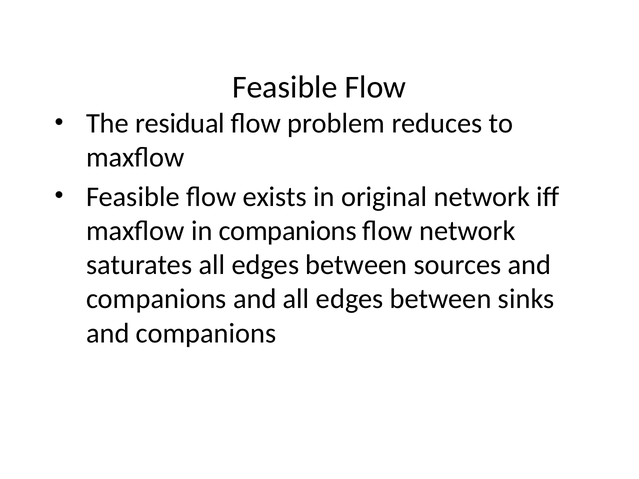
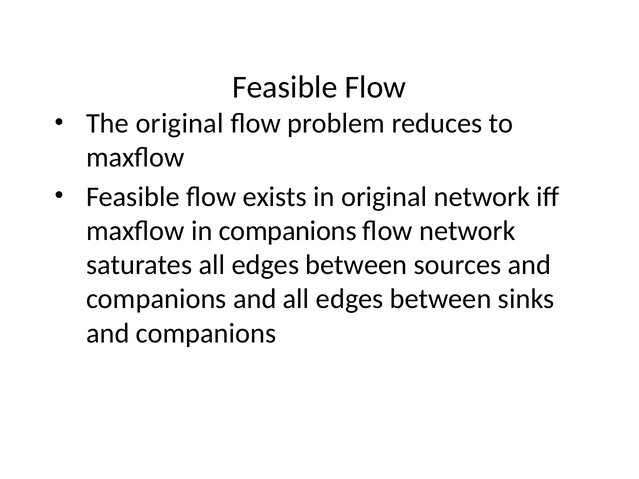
The residual: residual -> original
